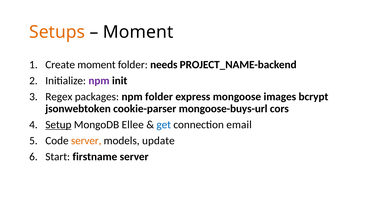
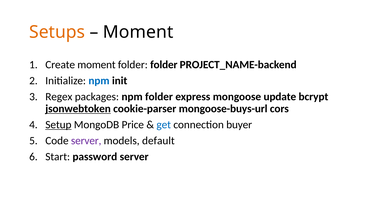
folder needs: needs -> folder
npm at (99, 81) colour: purple -> blue
images: images -> update
jsonwebtoken underline: none -> present
Ellee: Ellee -> Price
email: email -> buyer
server at (86, 141) colour: orange -> purple
update: update -> default
firstname: firstname -> password
